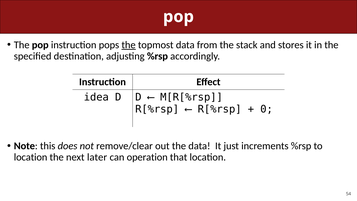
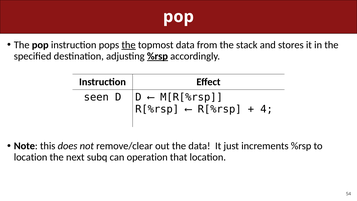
%rsp at (157, 56) underline: none -> present
idea: idea -> seen
0: 0 -> 4
later: later -> subq
